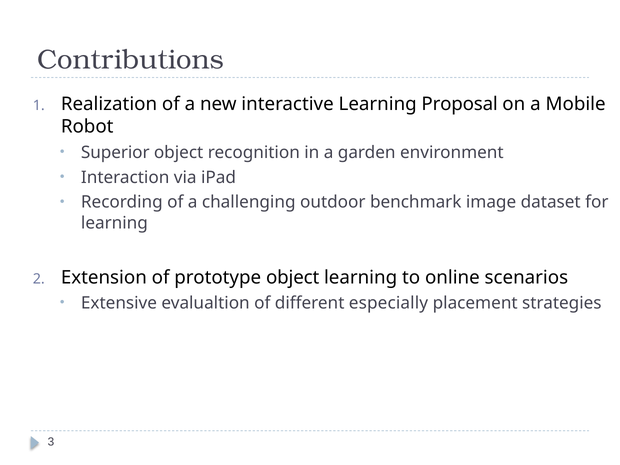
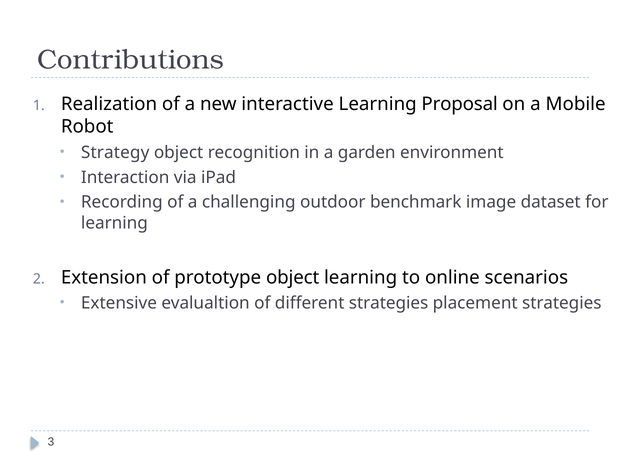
Superior: Superior -> Strategy
different especially: especially -> strategies
